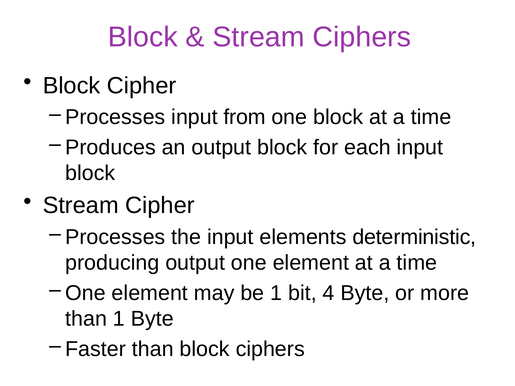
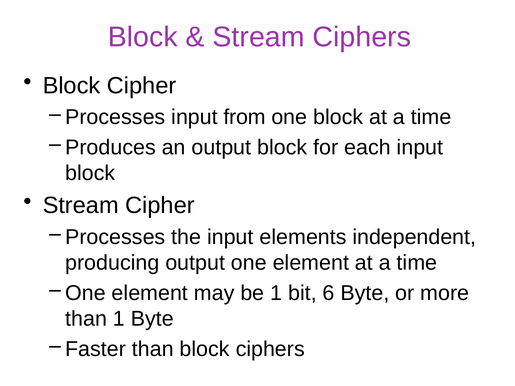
deterministic: deterministic -> independent
bit 4: 4 -> 6
